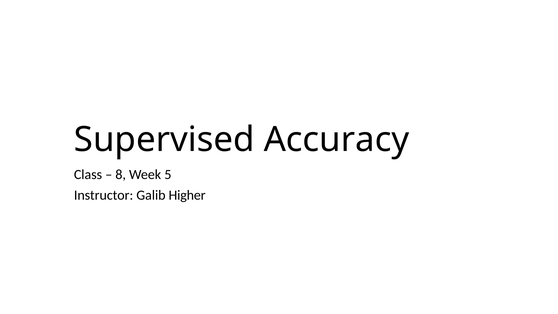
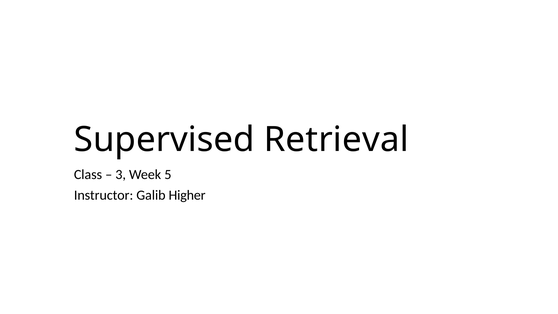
Accuracy: Accuracy -> Retrieval
8: 8 -> 3
